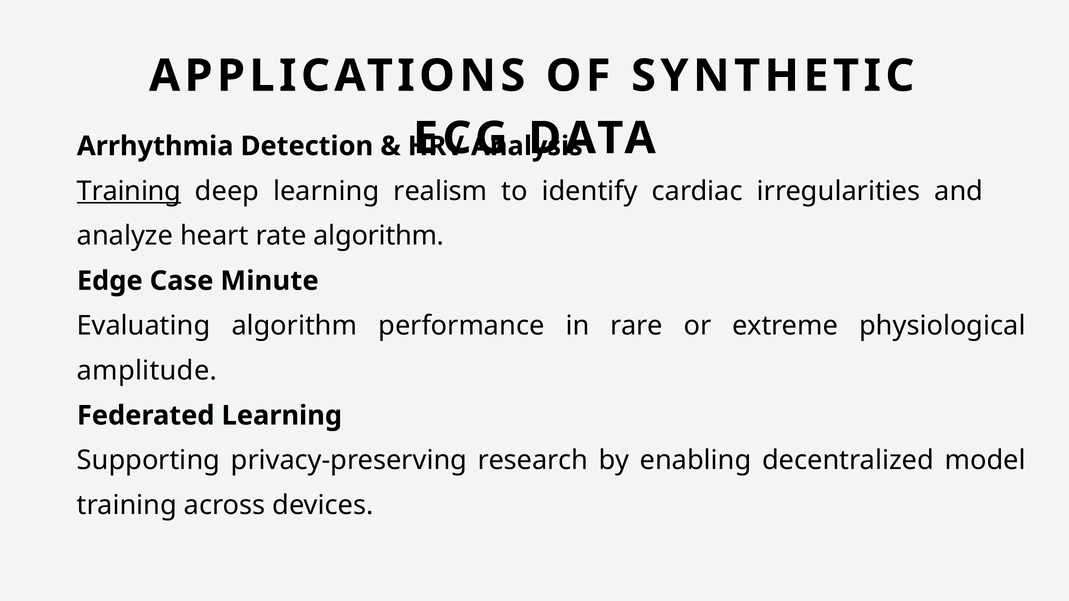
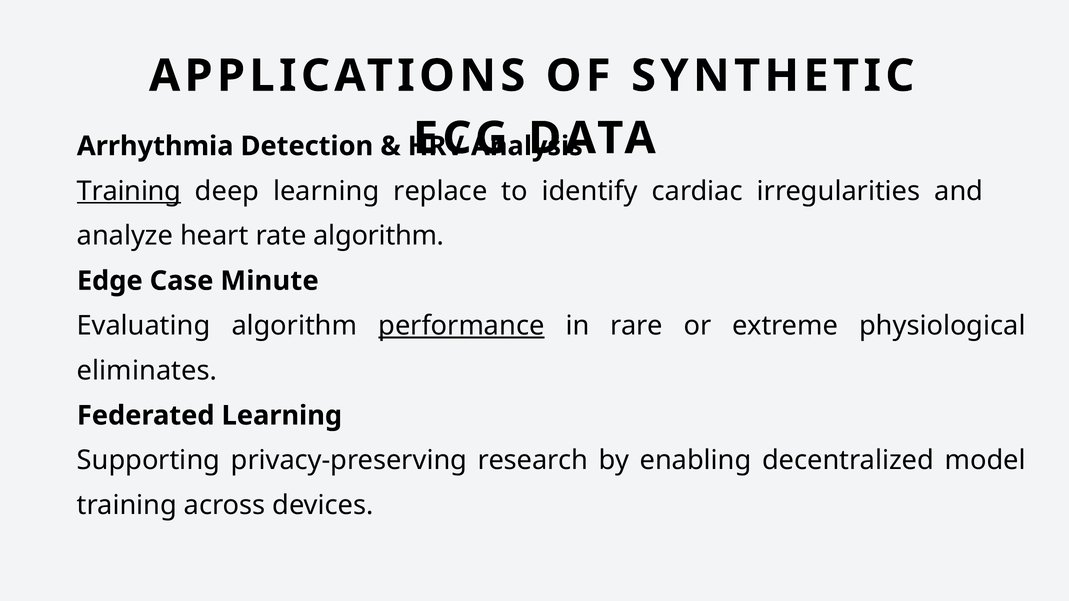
realism: realism -> replace
performance underline: none -> present
amplitude: amplitude -> eliminates
